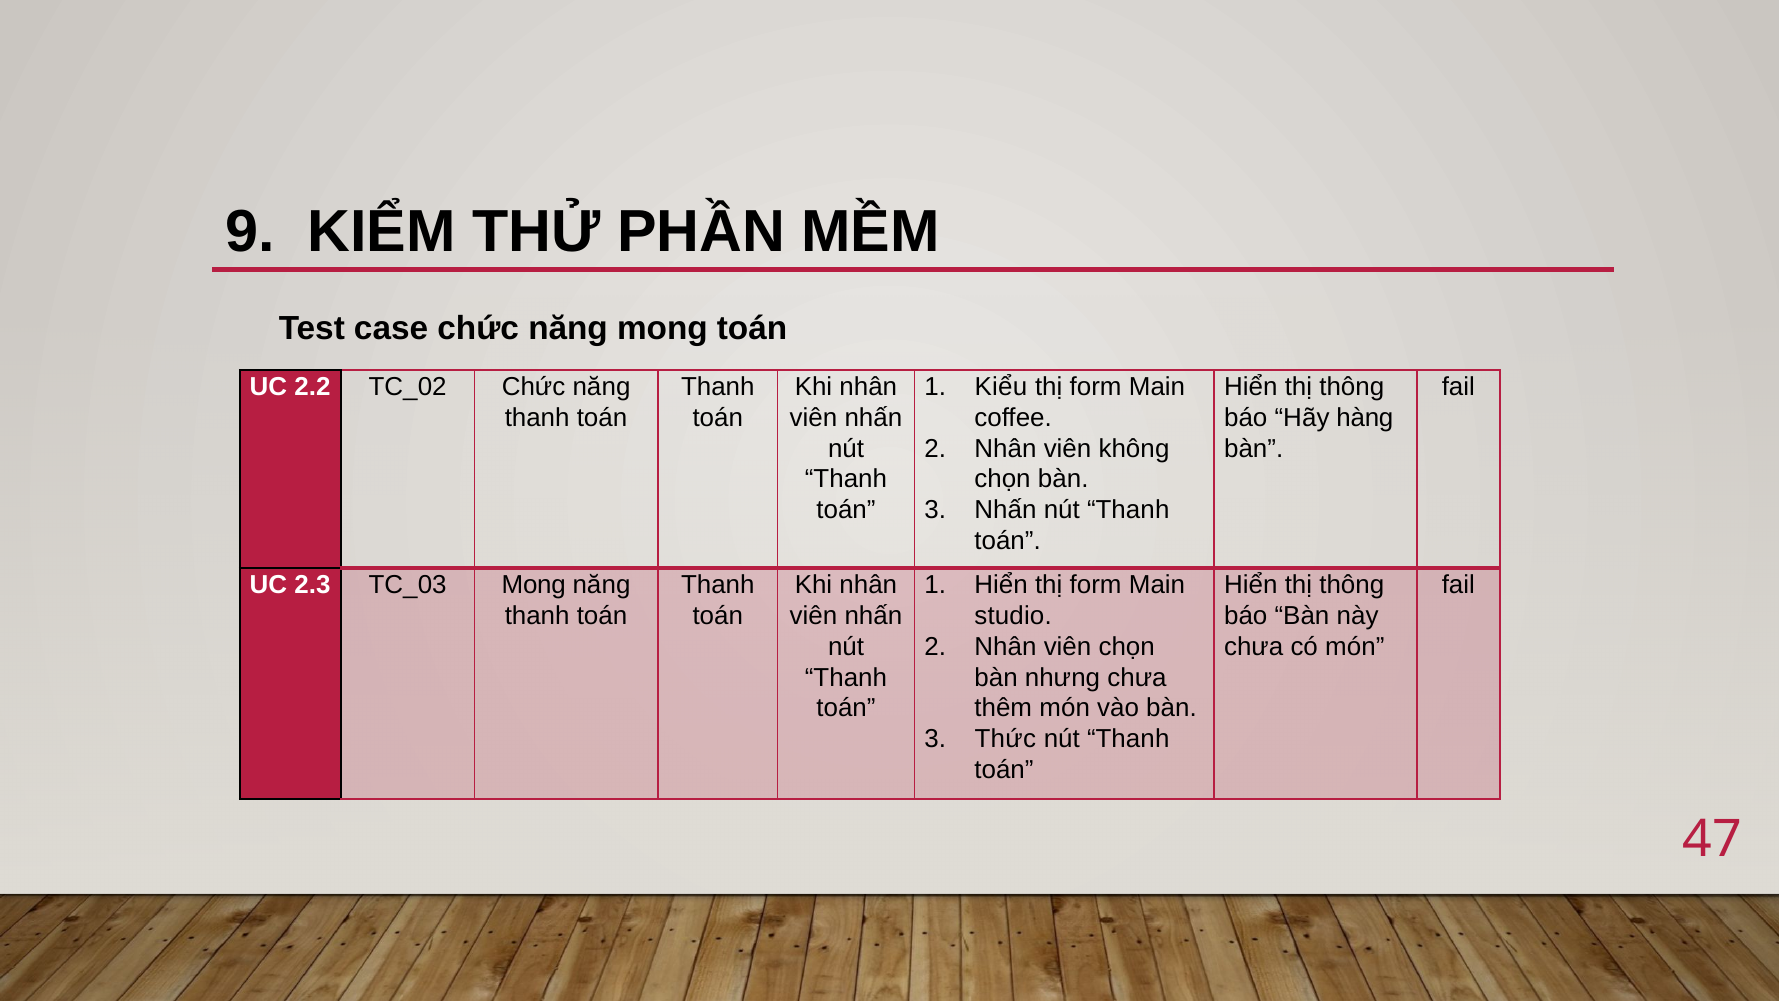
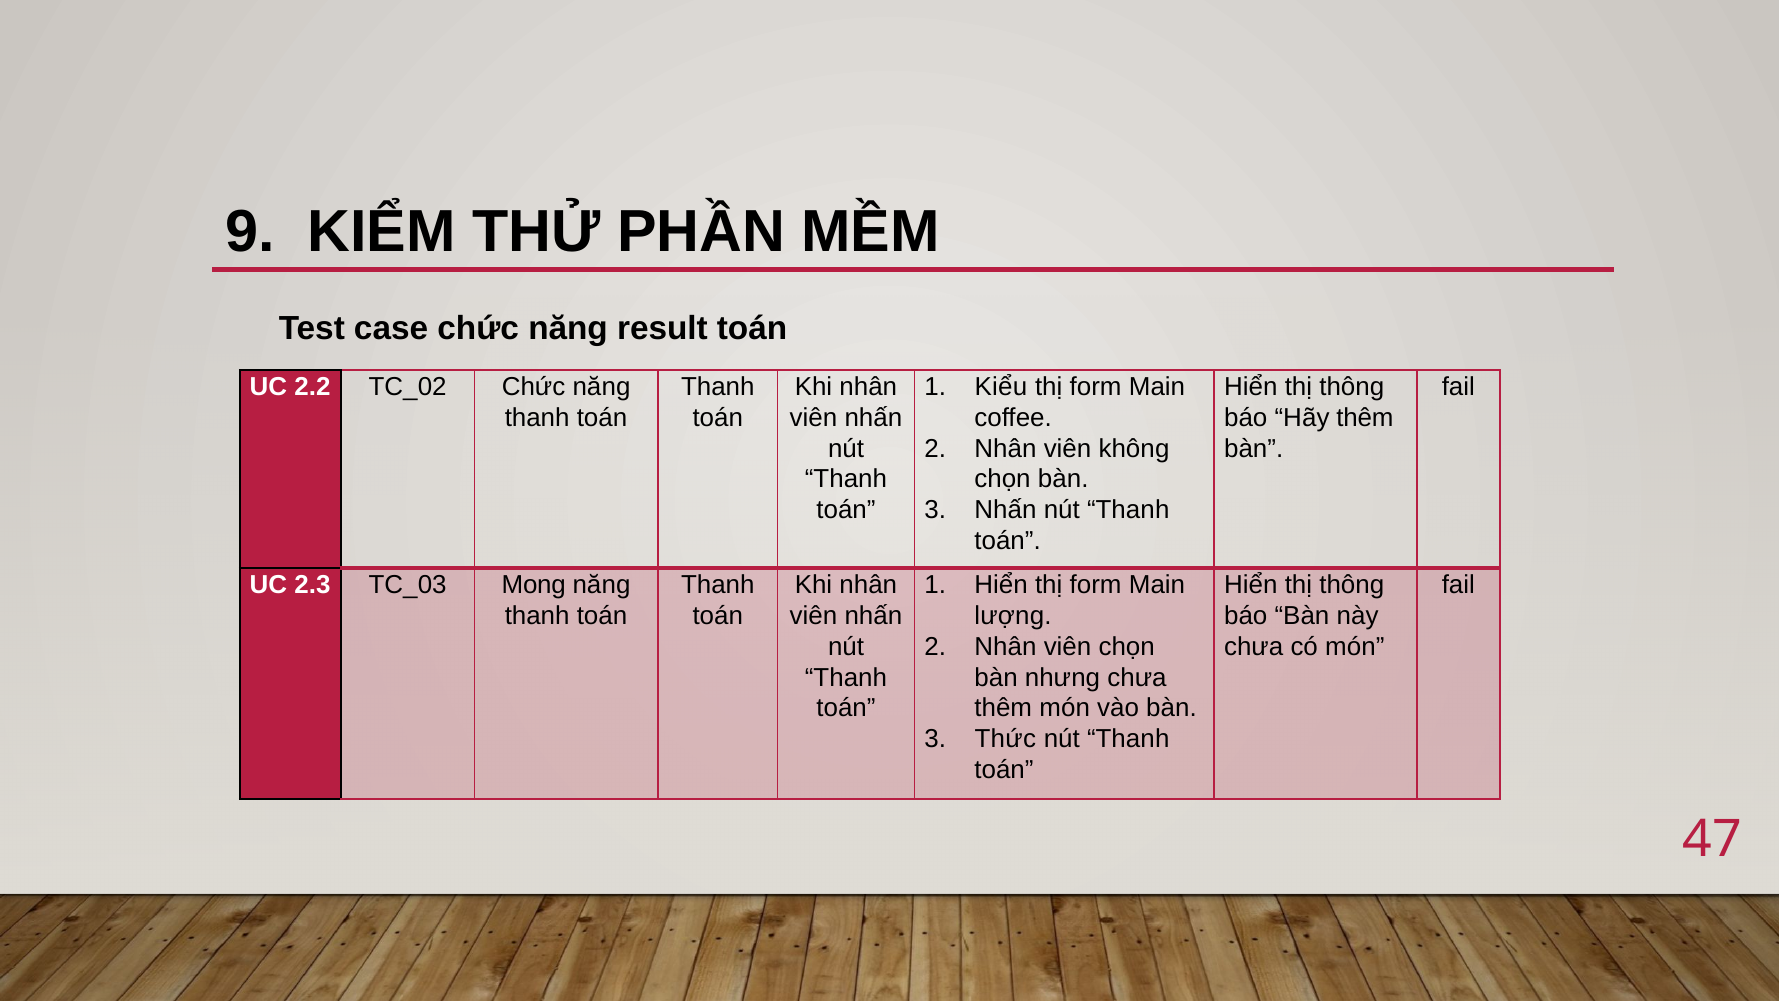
năng mong: mong -> result
Hãy hàng: hàng -> thêm
studio: studio -> lượng
